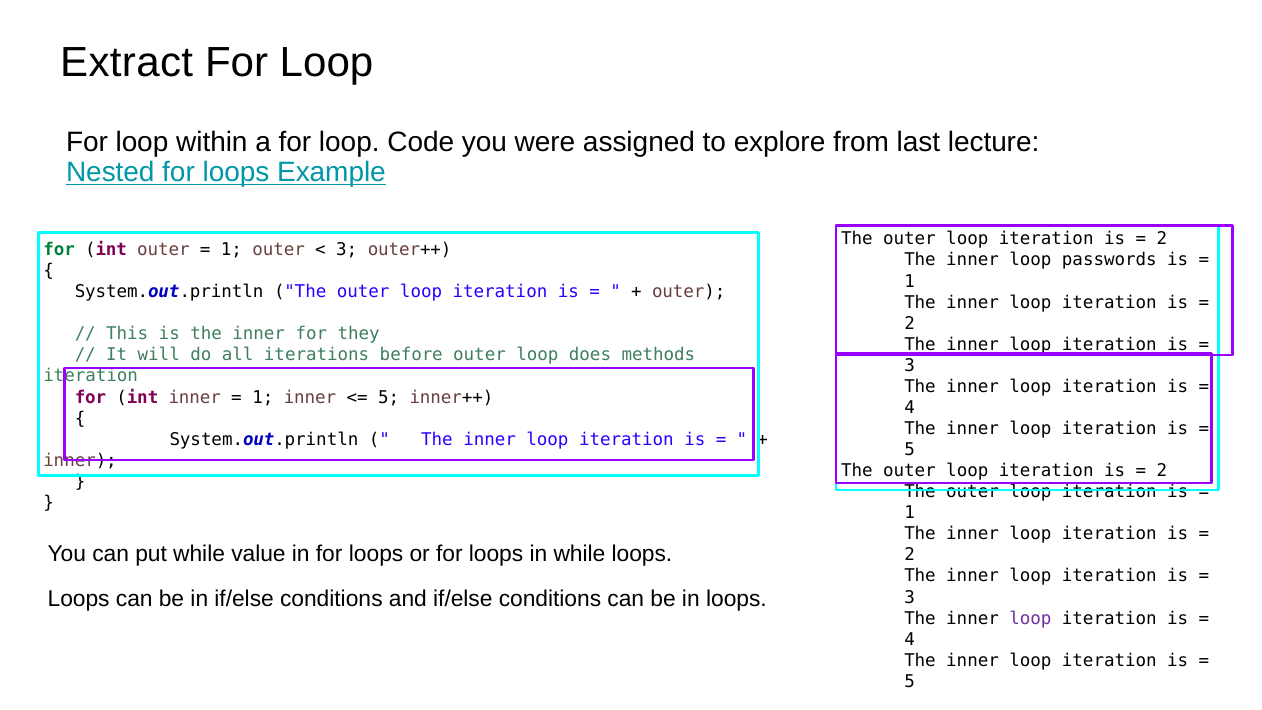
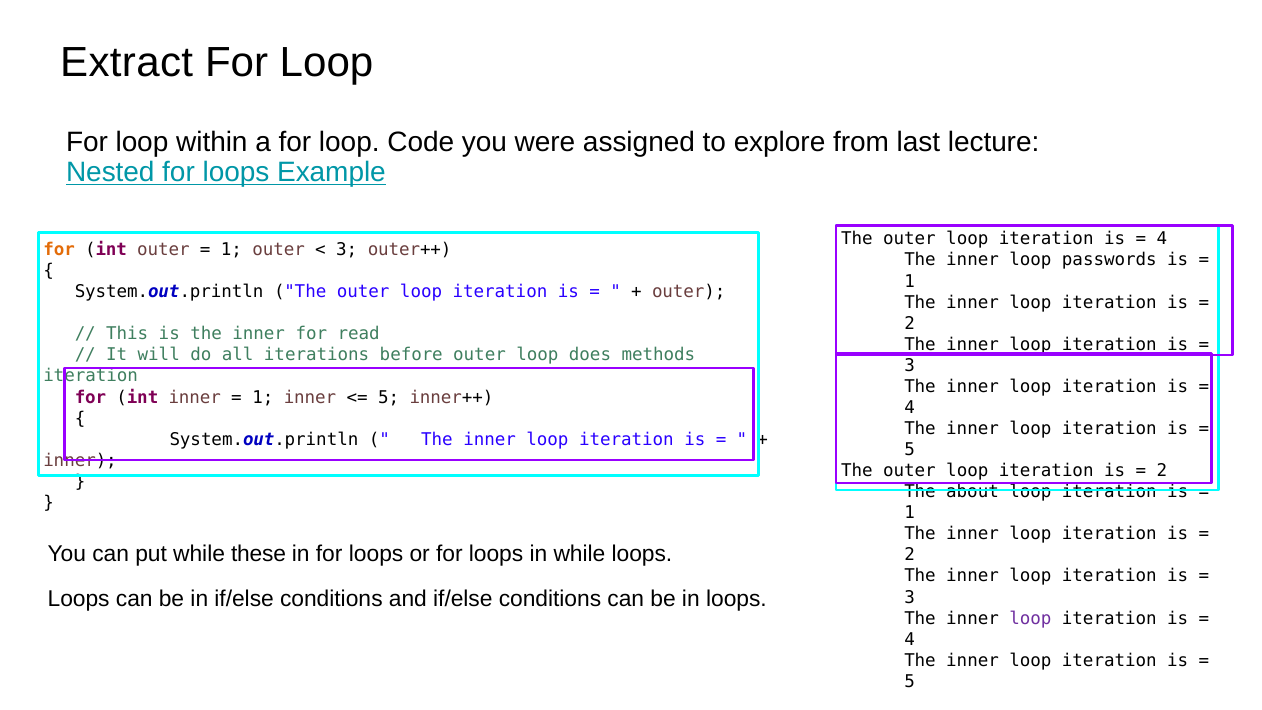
2 at (1162, 239): 2 -> 4
for at (59, 250) colour: green -> orange
they: they -> read
outer at (973, 492): outer -> about
value: value -> these
